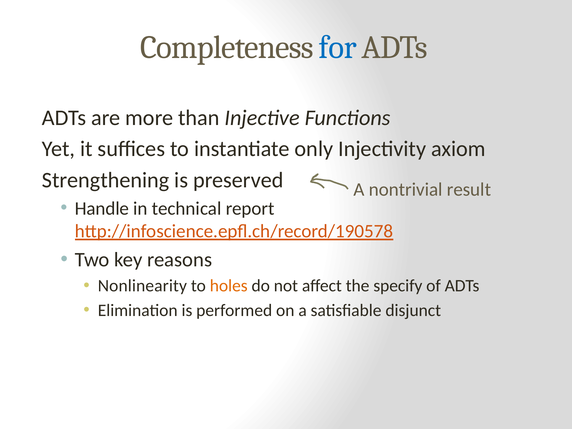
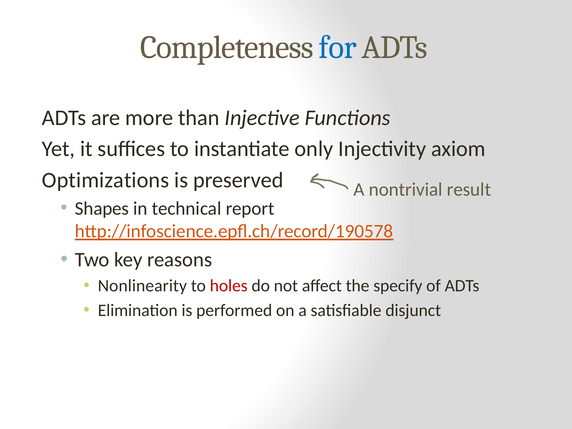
Strengthening: Strengthening -> Optimizations
Handle: Handle -> Shapes
holes colour: orange -> red
